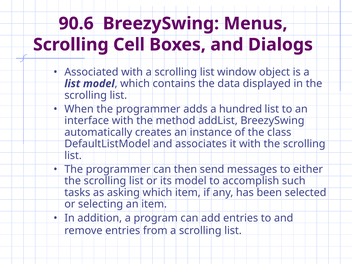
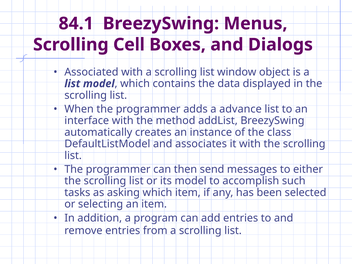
90.6: 90.6 -> 84.1
hundred: hundred -> advance
